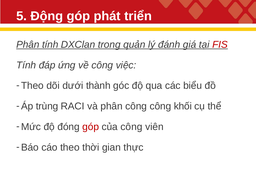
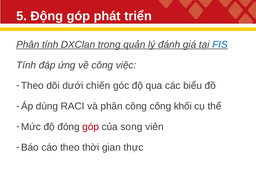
FIS colour: red -> blue
thành: thành -> chiến
trùng: trùng -> dùng
của công: công -> song
